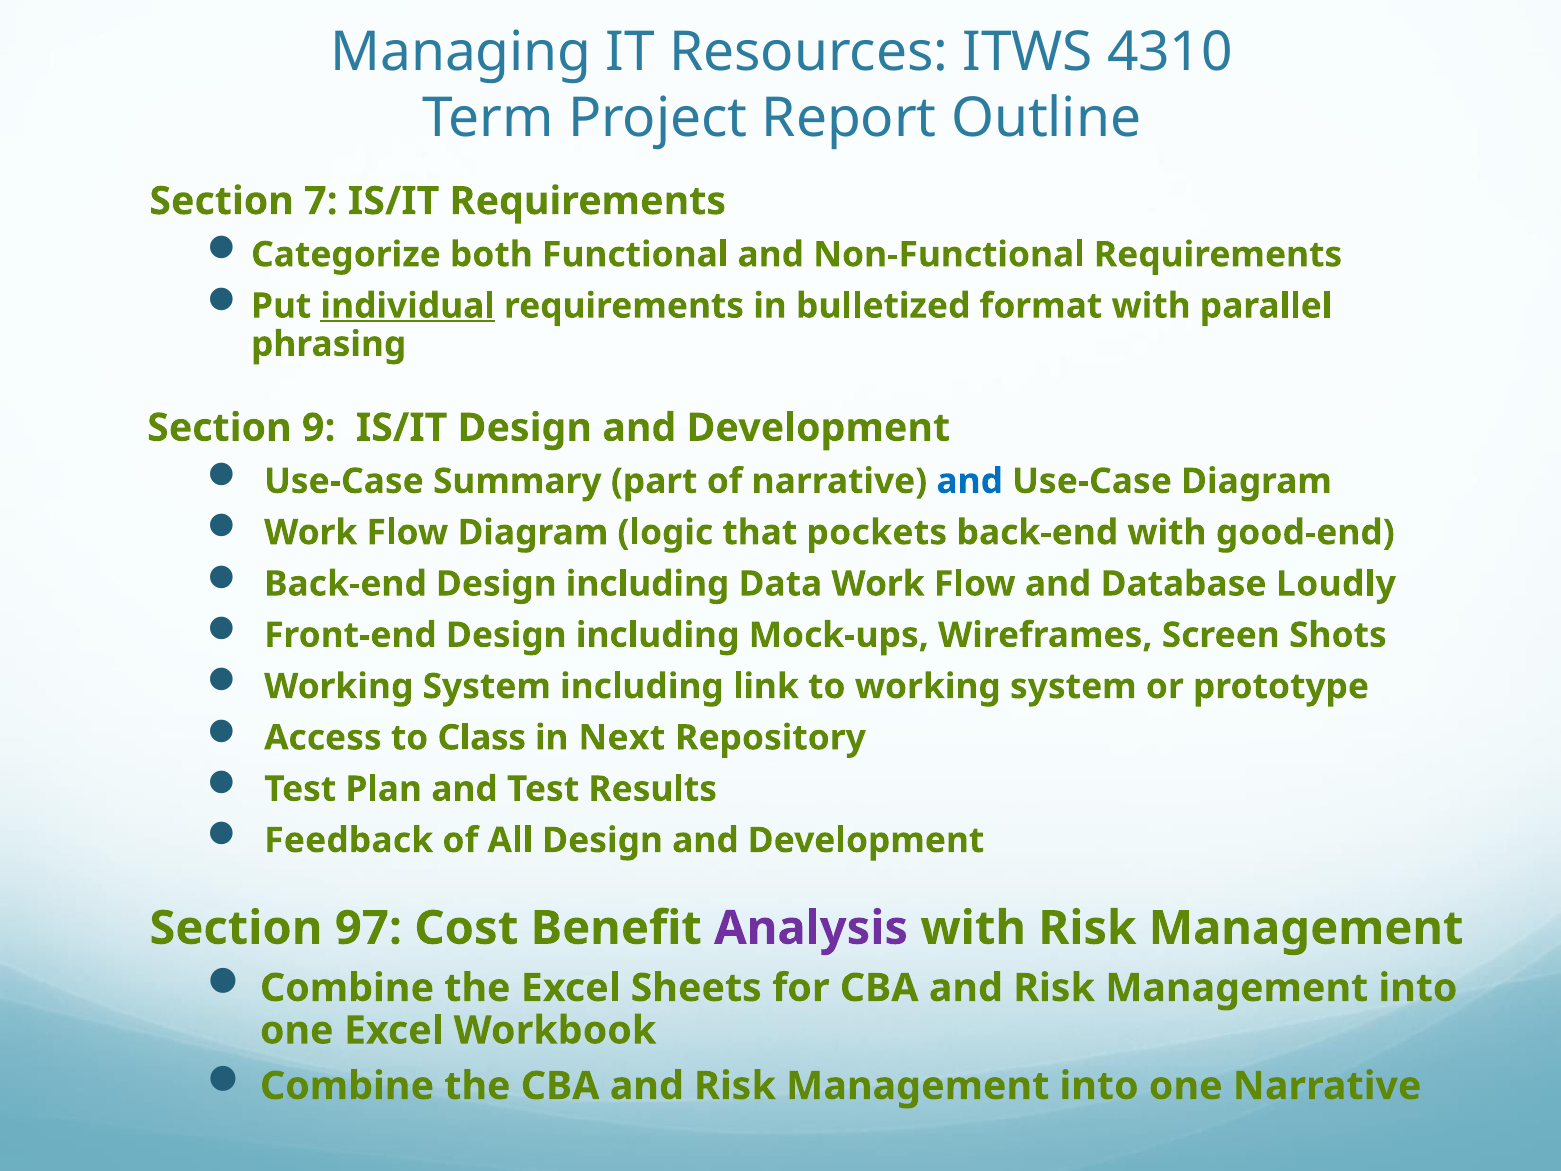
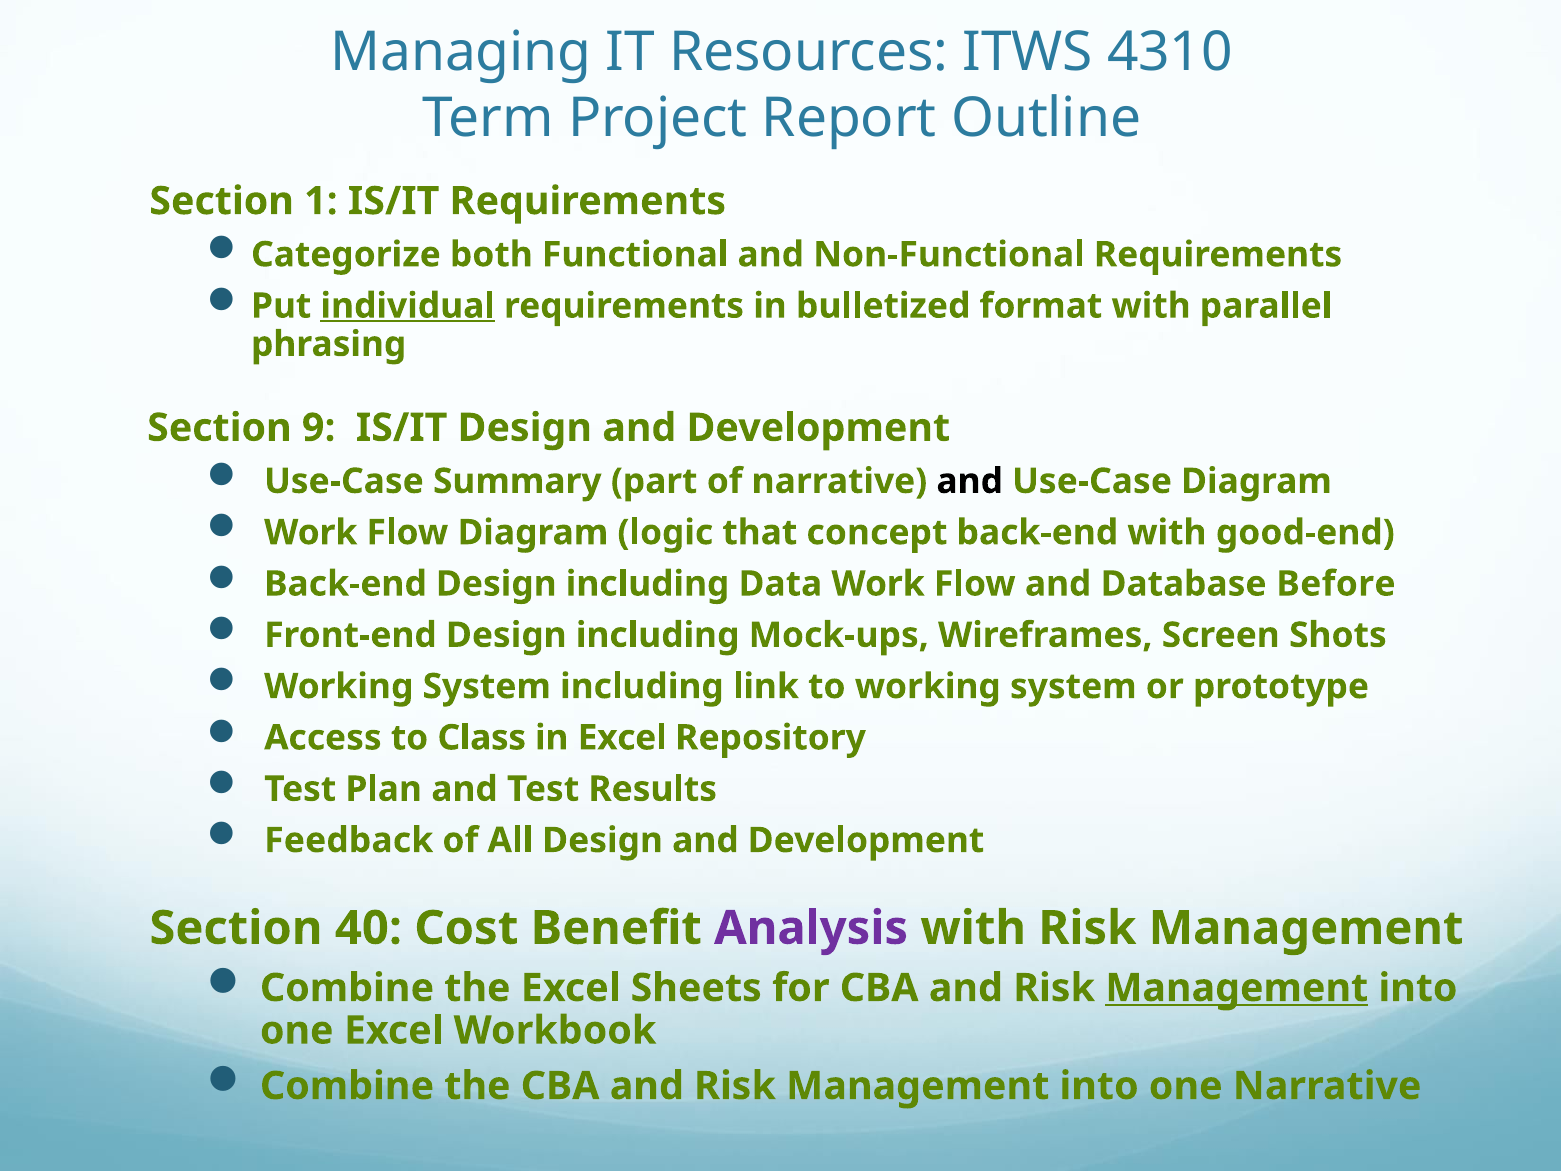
7: 7 -> 1
and at (970, 481) colour: blue -> black
pockets: pockets -> concept
Loudly: Loudly -> Before
in Next: Next -> Excel
97: 97 -> 40
Management at (1237, 988) underline: none -> present
